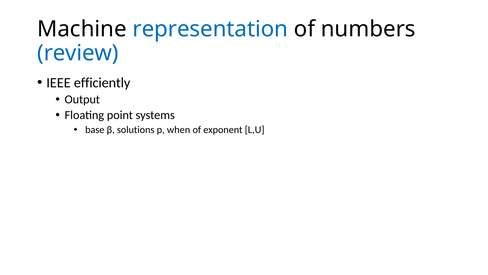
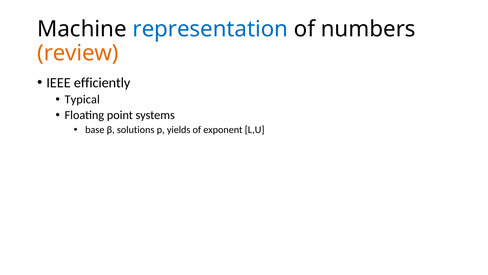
review colour: blue -> orange
Output: Output -> Typical
when: when -> yields
